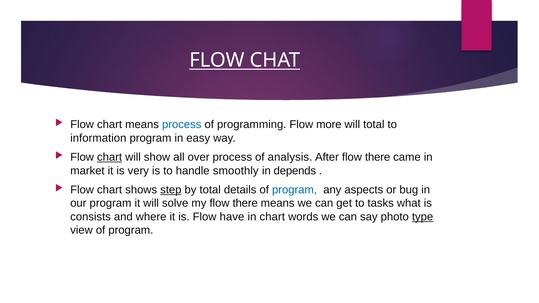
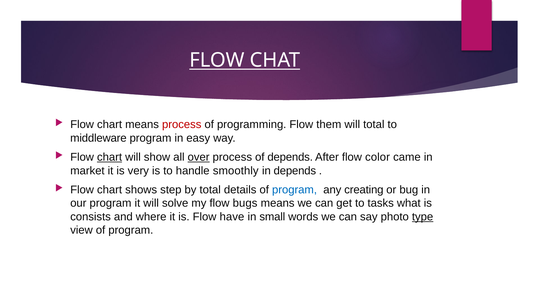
process at (182, 125) colour: blue -> red
more: more -> them
information: information -> middleware
over underline: none -> present
of analysis: analysis -> depends
After flow there: there -> color
step underline: present -> none
aspects: aspects -> creating
my flow there: there -> bugs
in chart: chart -> small
